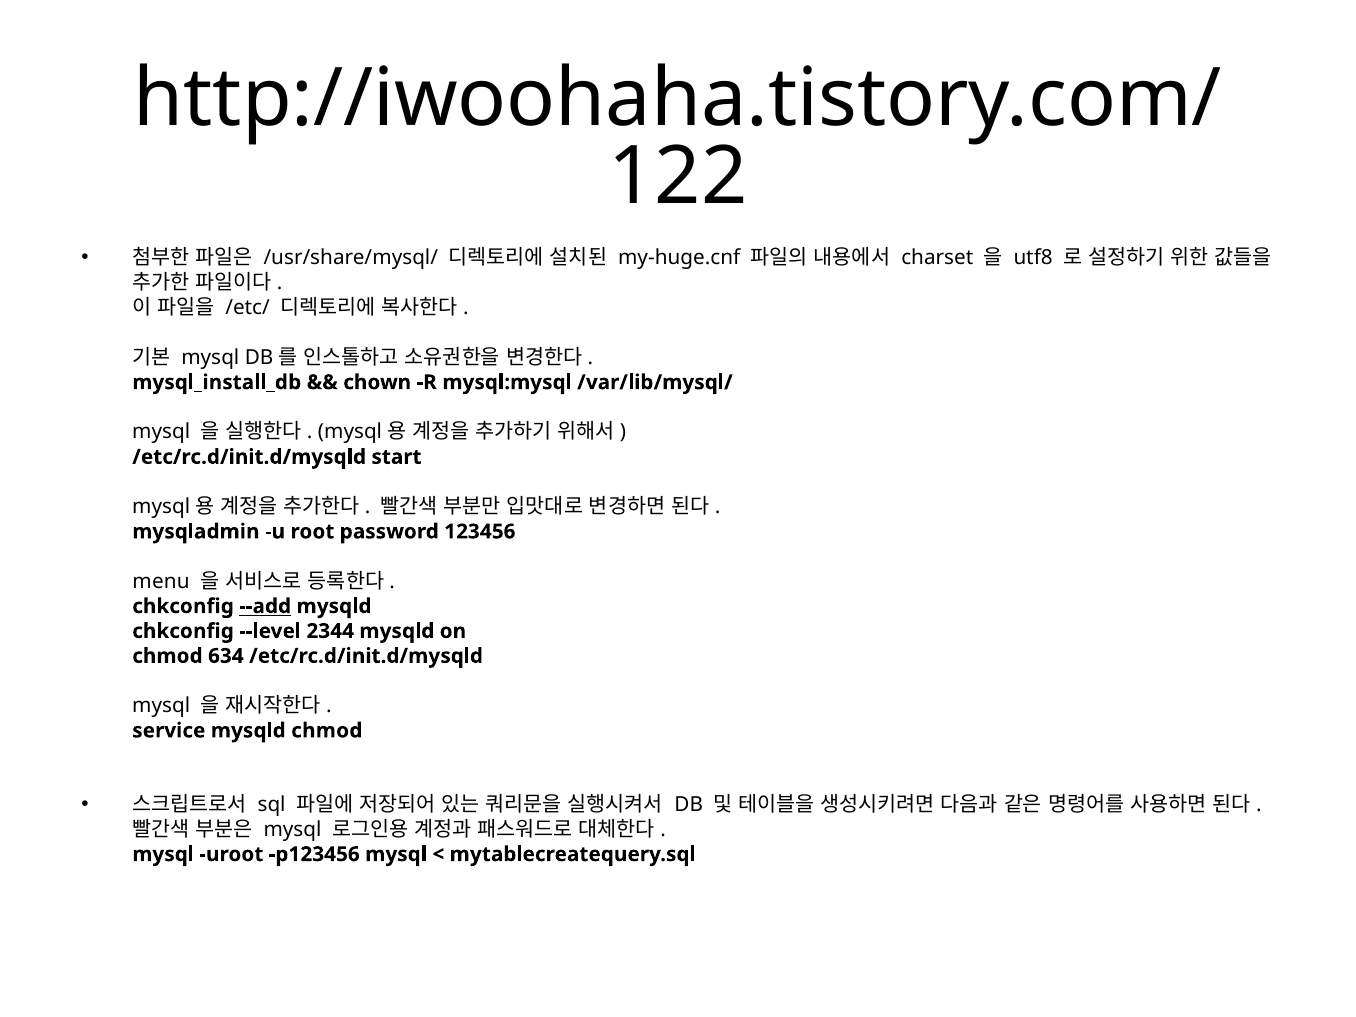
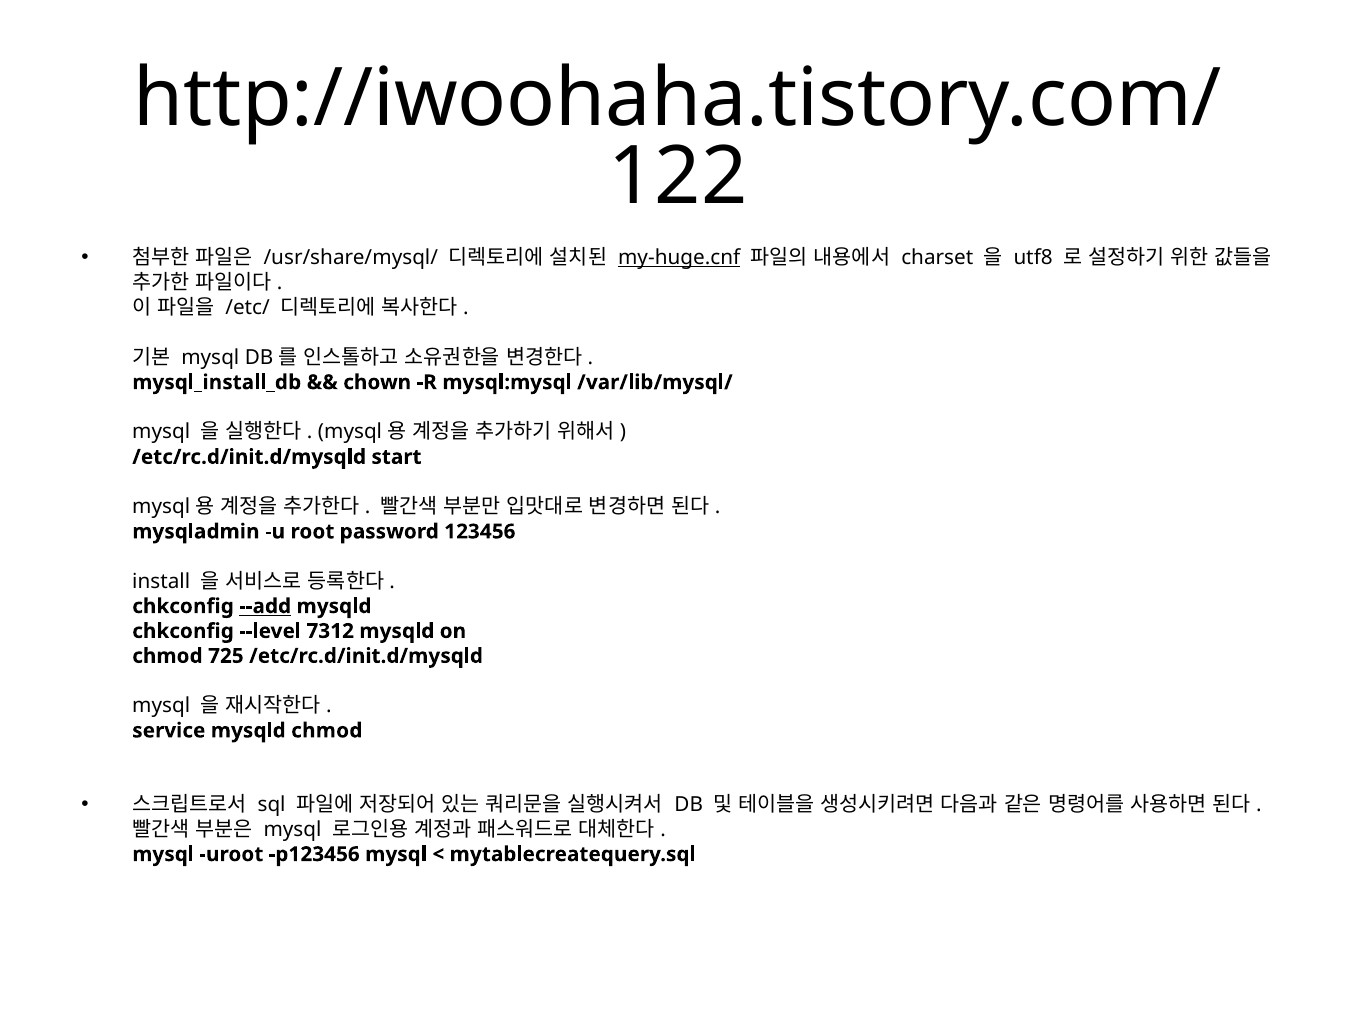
my-huge.cnf underline: none -> present
menu: menu -> install
2344: 2344 -> 7312
634: 634 -> 725
